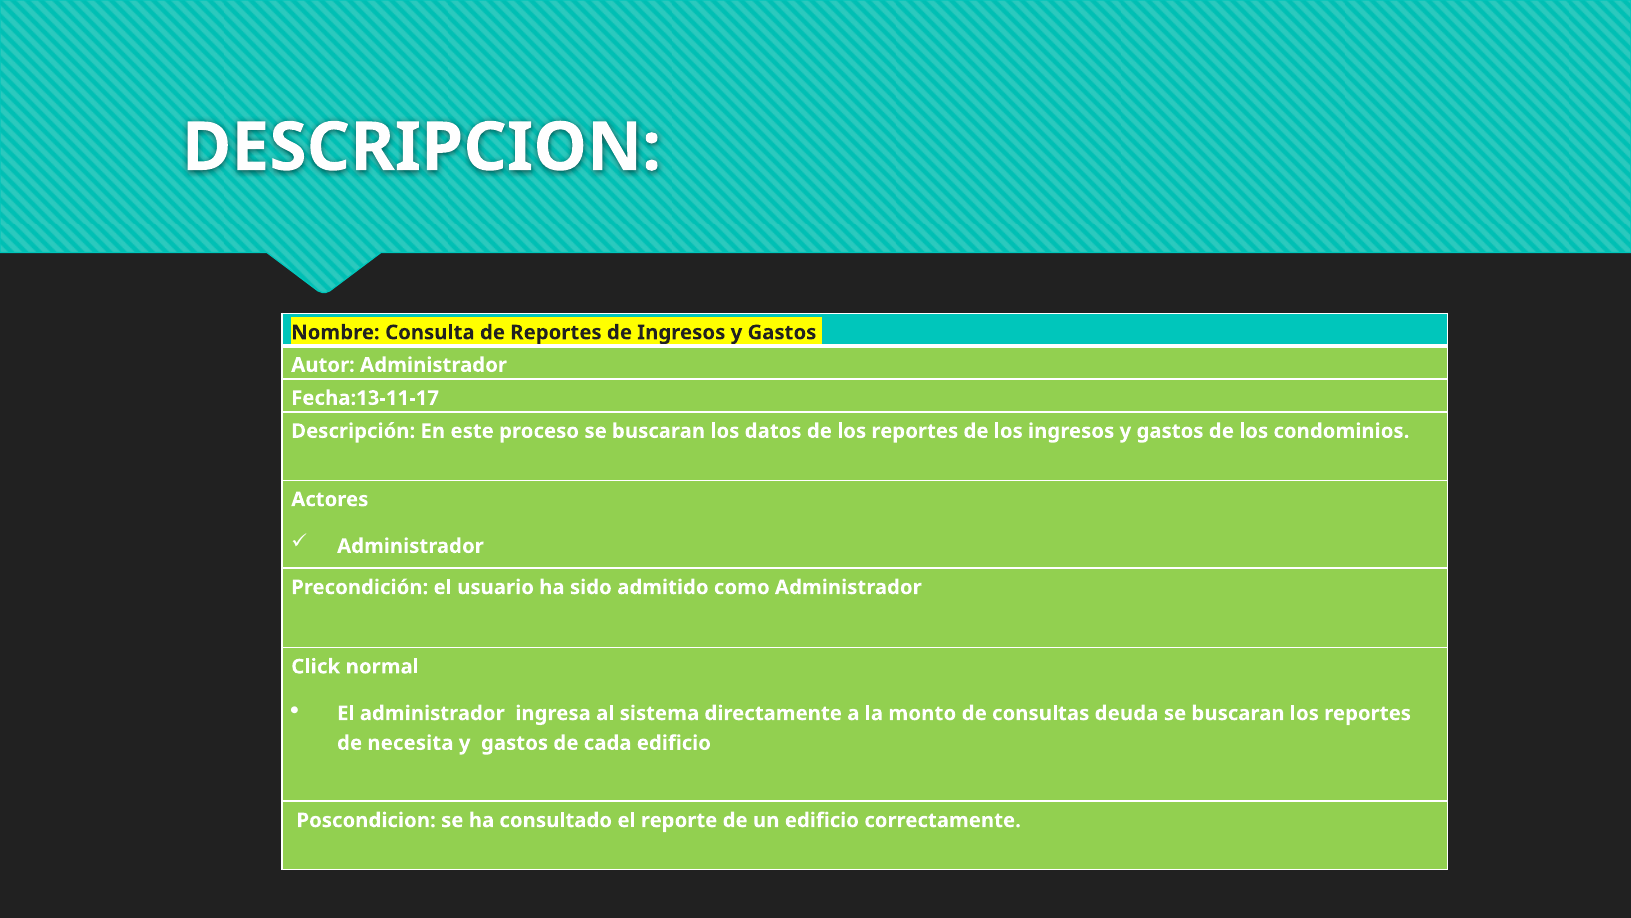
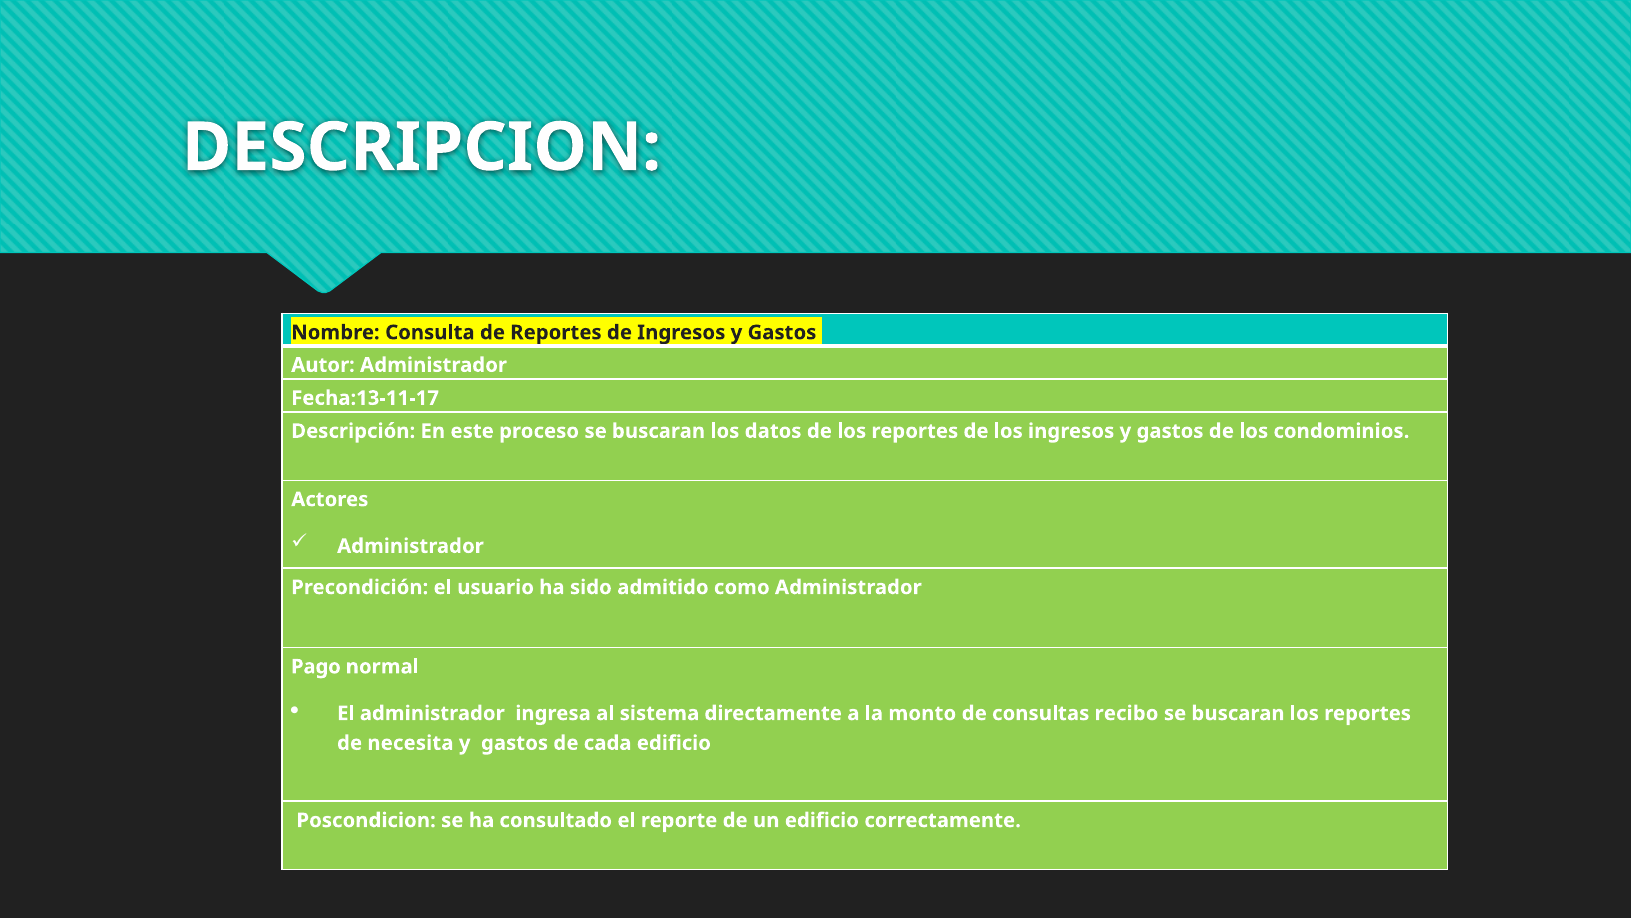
Click: Click -> Pago
deuda: deuda -> recibo
